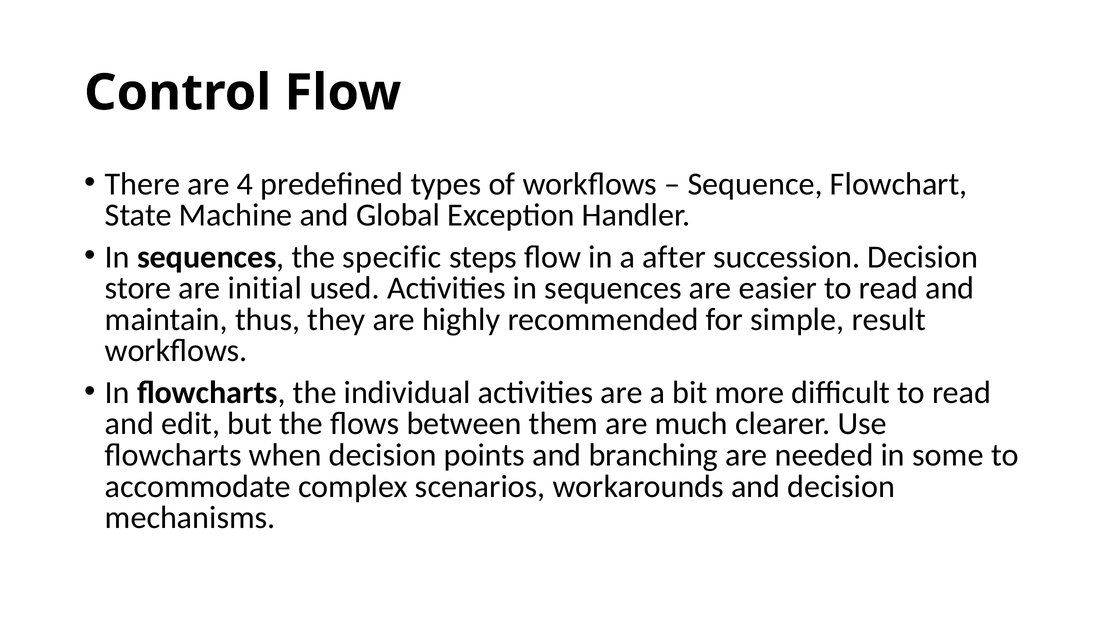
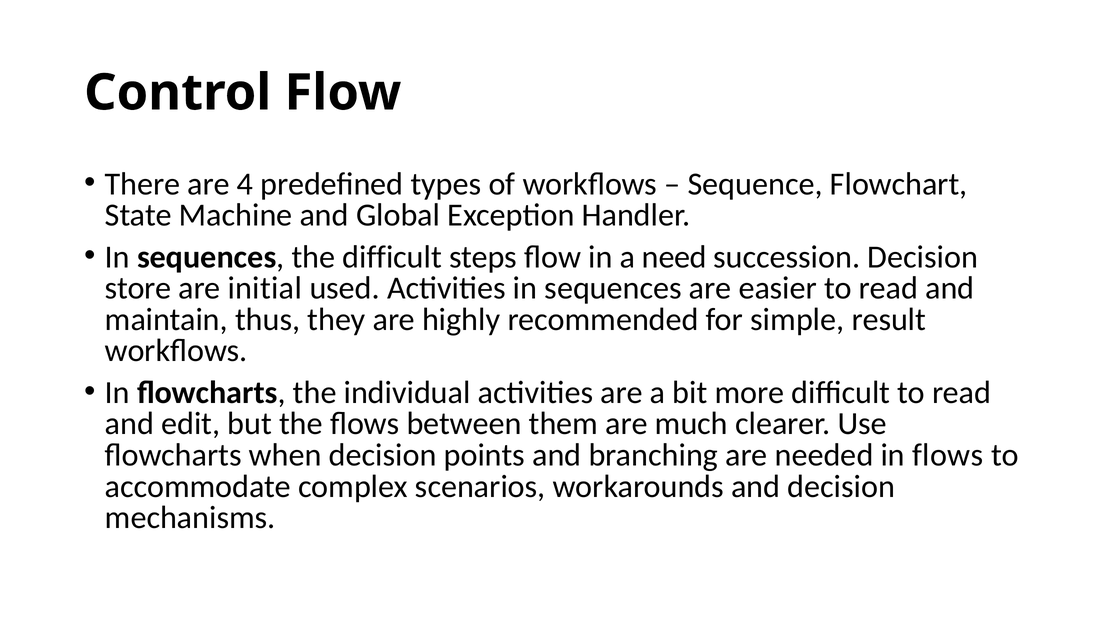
the specific: specific -> difficult
after: after -> need
in some: some -> flows
